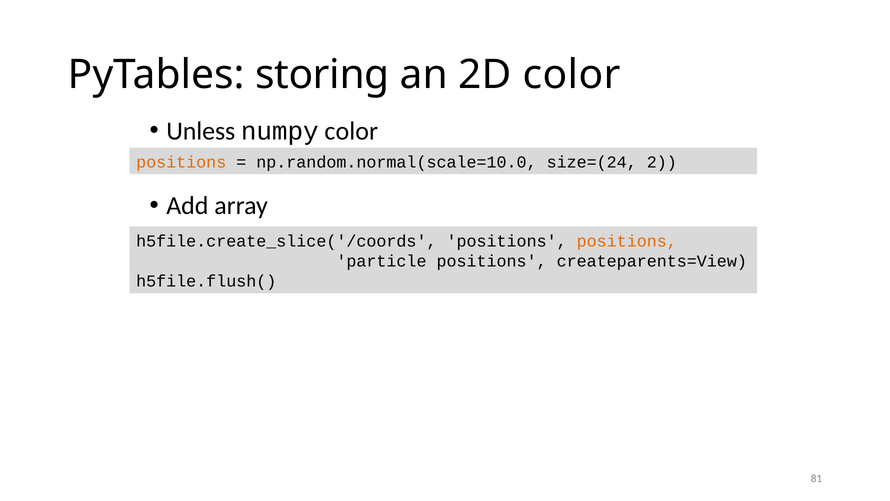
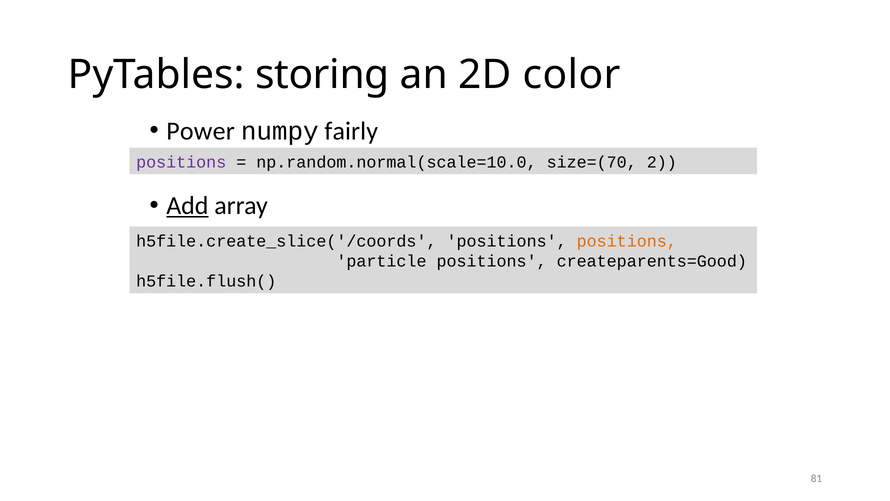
Unless: Unless -> Power
numpy color: color -> fairly
positions at (181, 162) colour: orange -> purple
size=(24: size=(24 -> size=(70
Add underline: none -> present
createparents=View: createparents=View -> createparents=Good
